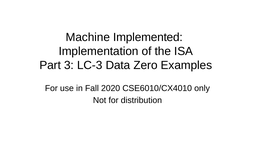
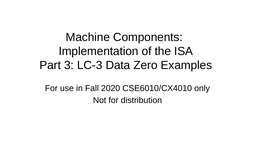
Implemented: Implemented -> Components
